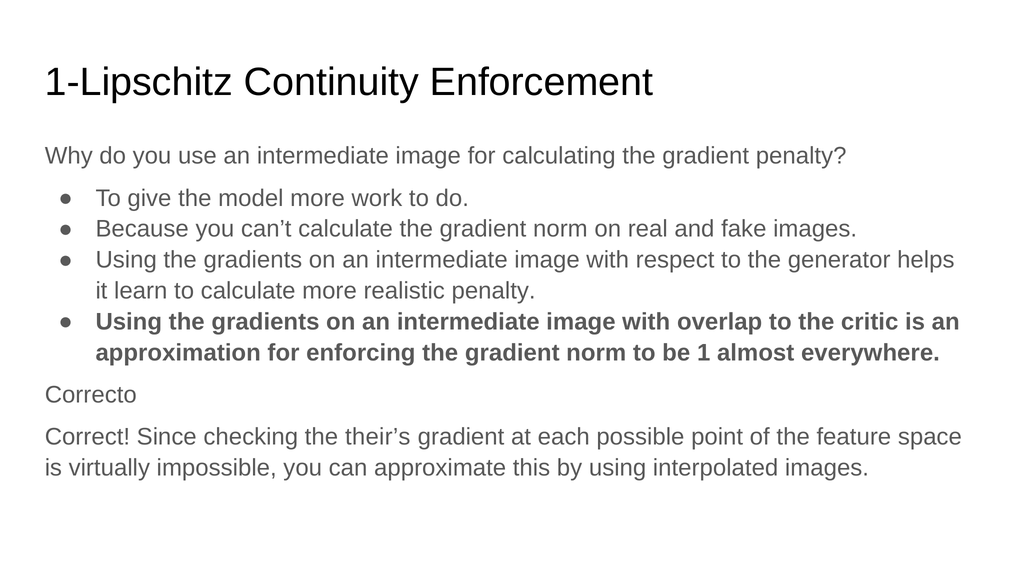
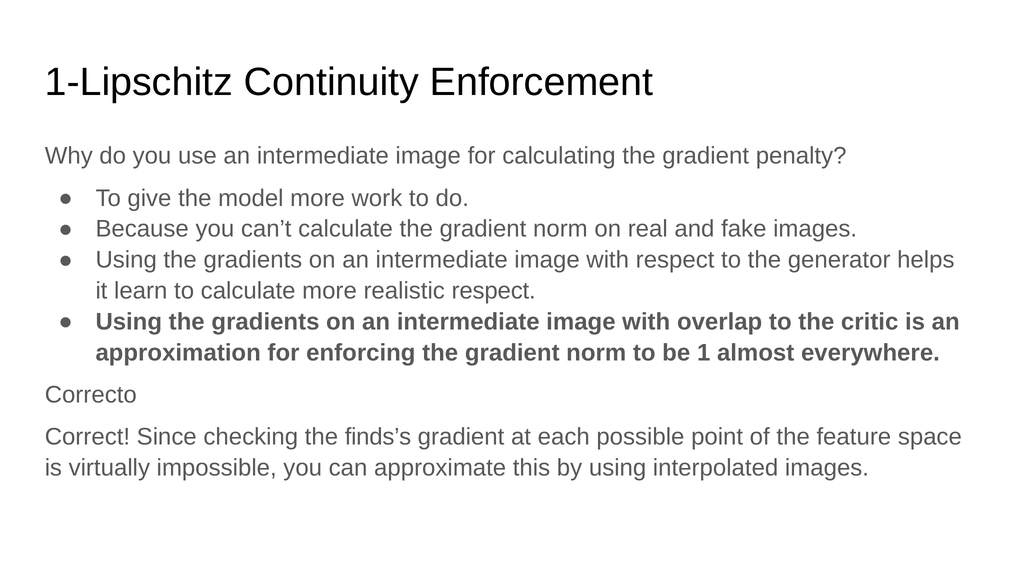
realistic penalty: penalty -> respect
their’s: their’s -> finds’s
